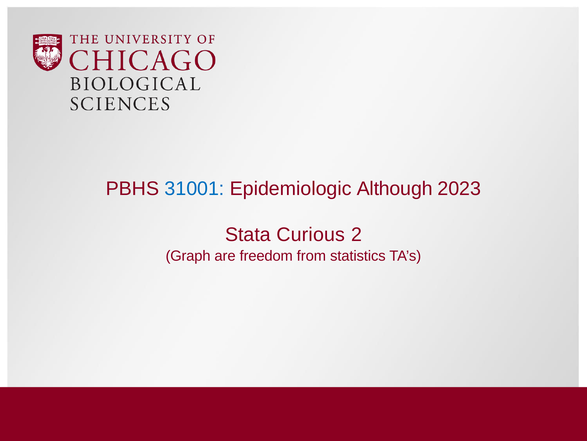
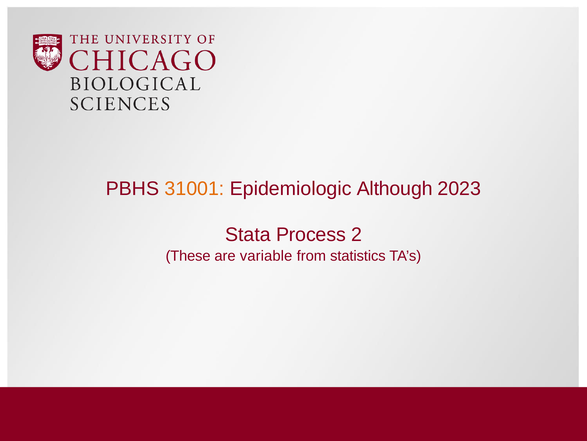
31001 colour: blue -> orange
Curious: Curious -> Process
Graph: Graph -> These
freedom: freedom -> variable
